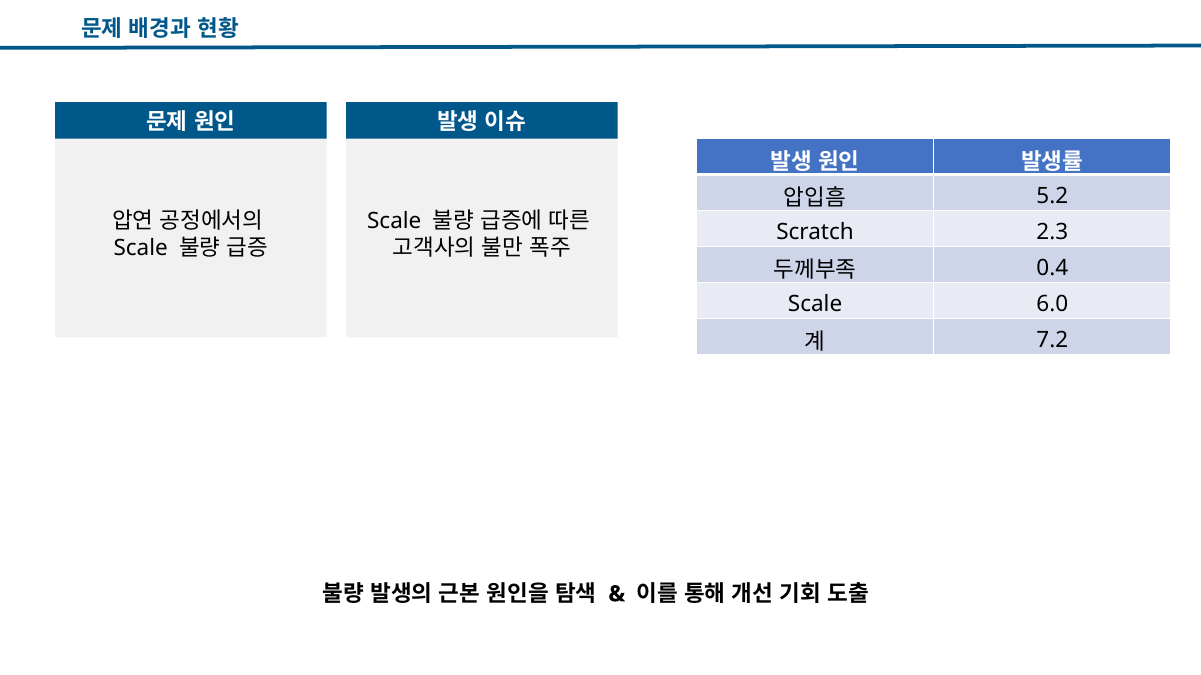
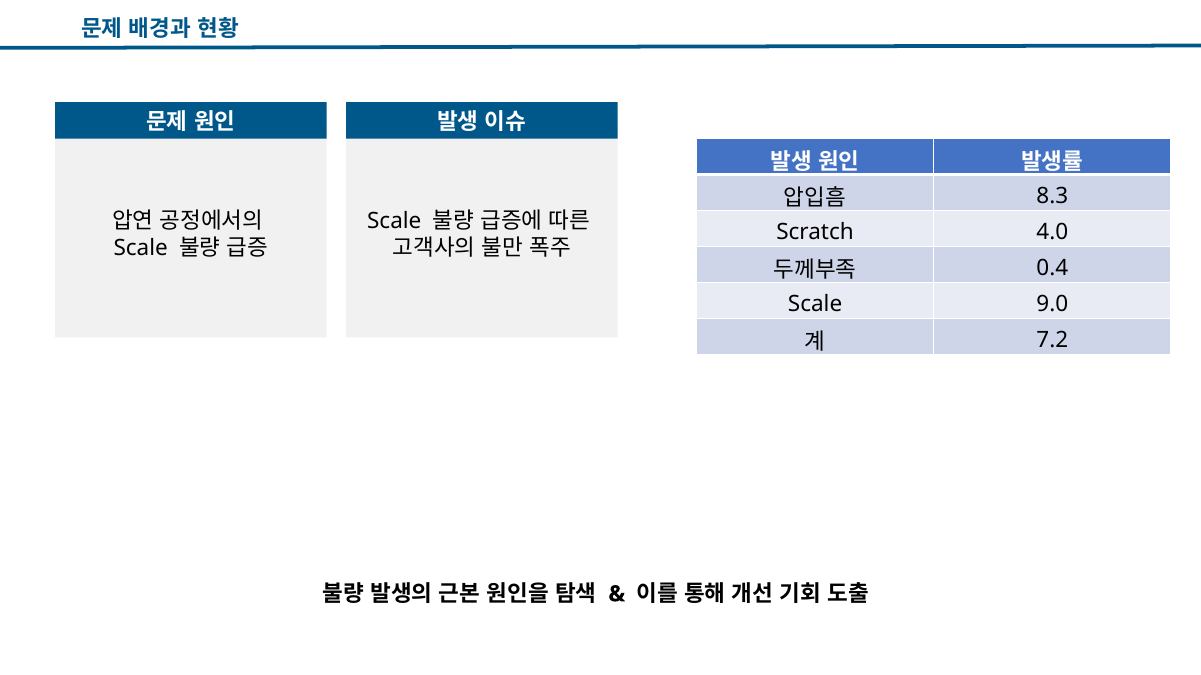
5.2: 5.2 -> 8.3
2.3: 2.3 -> 4.0
6.0: 6.0 -> 9.0
